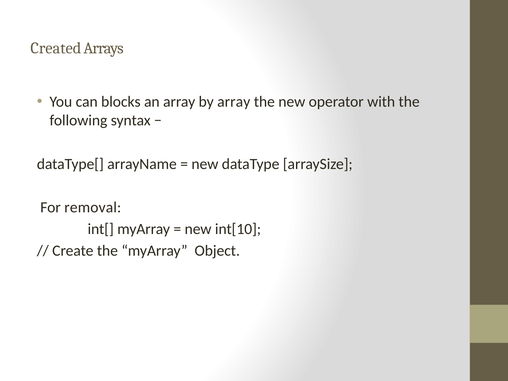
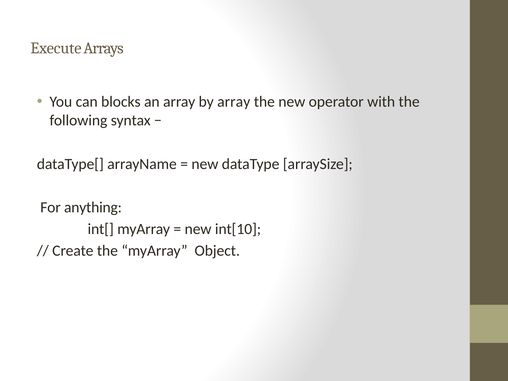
Created: Created -> Execute
removal: removal -> anything
